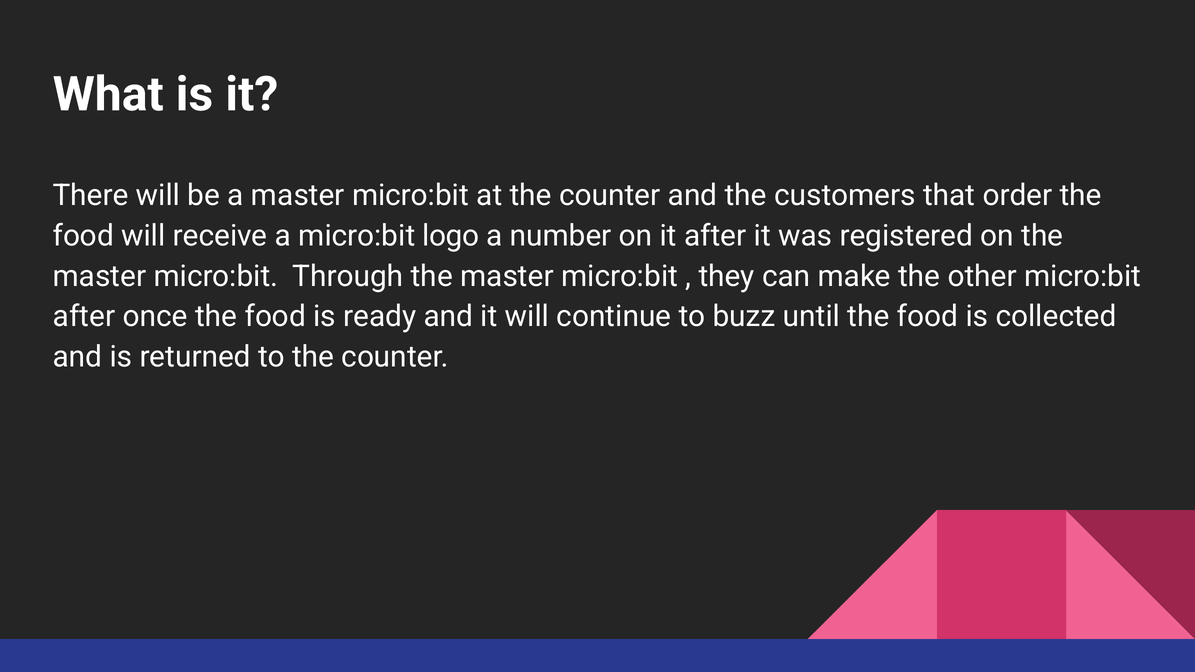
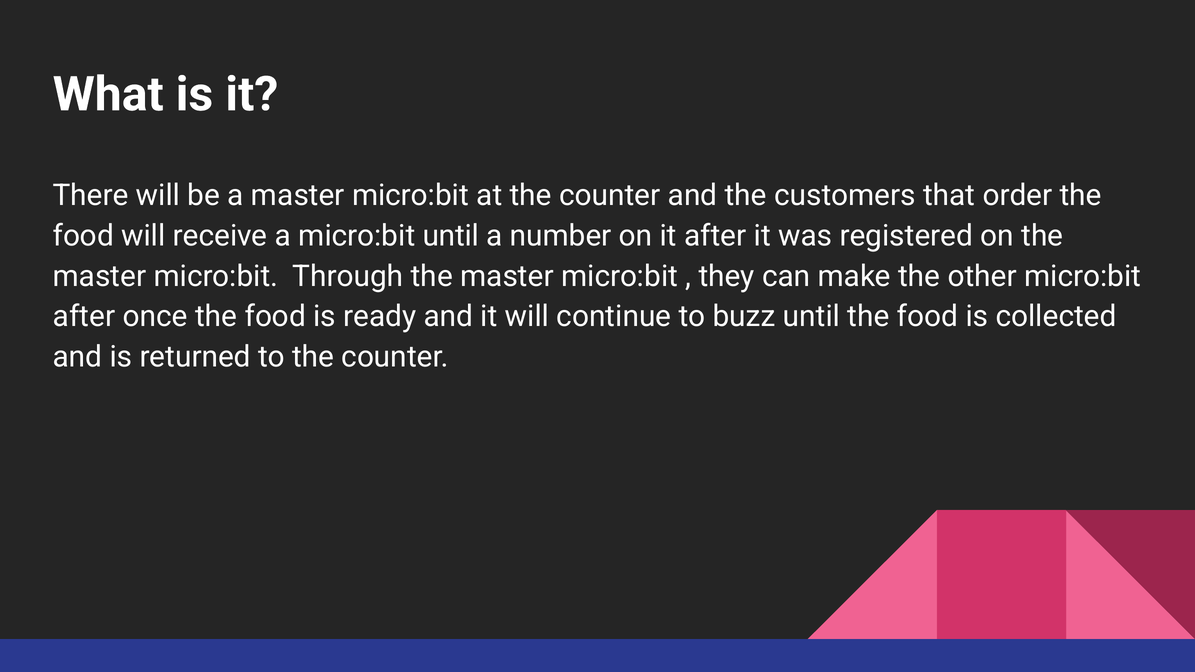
micro:bit logo: logo -> until
